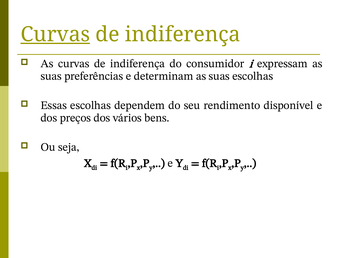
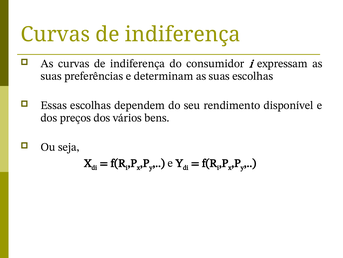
Curvas at (55, 34) underline: present -> none
